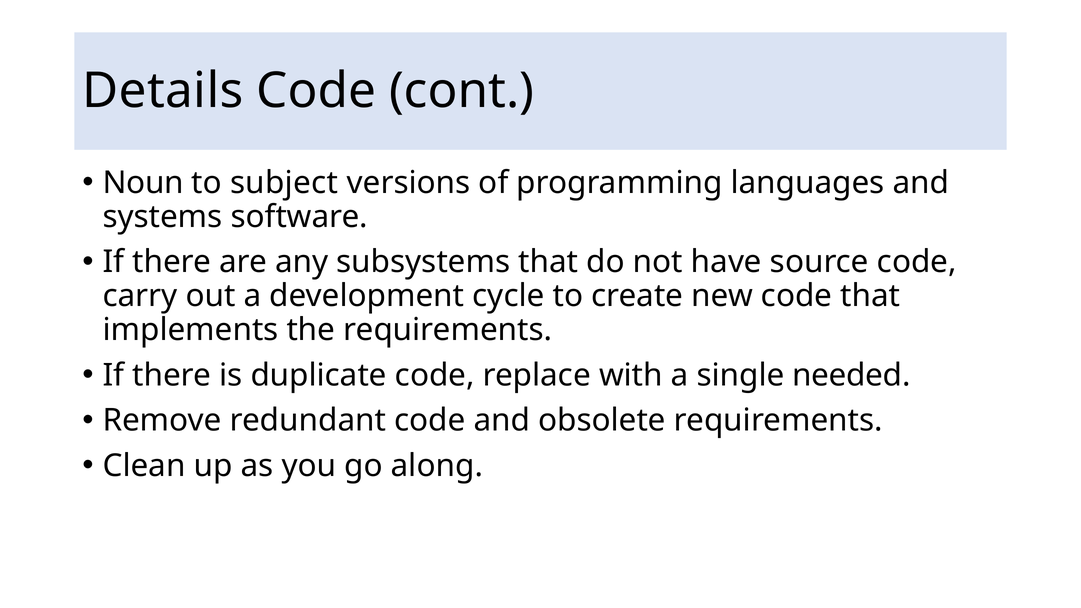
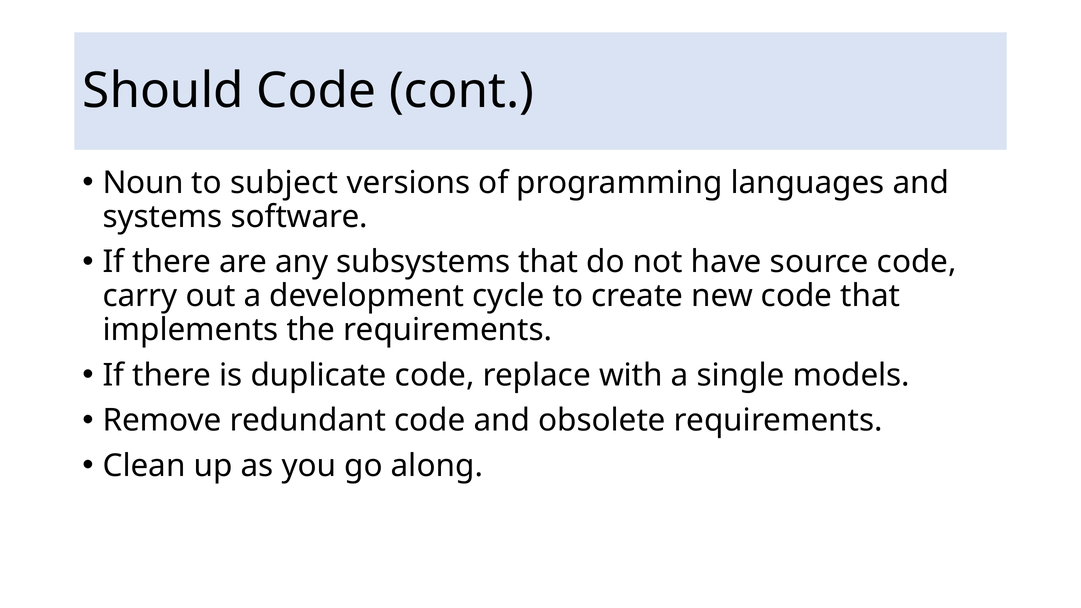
Details: Details -> Should
needed: needed -> models
